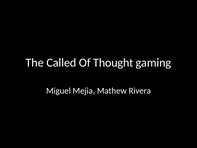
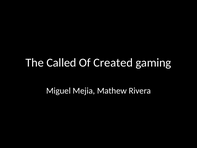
Thought: Thought -> Created
